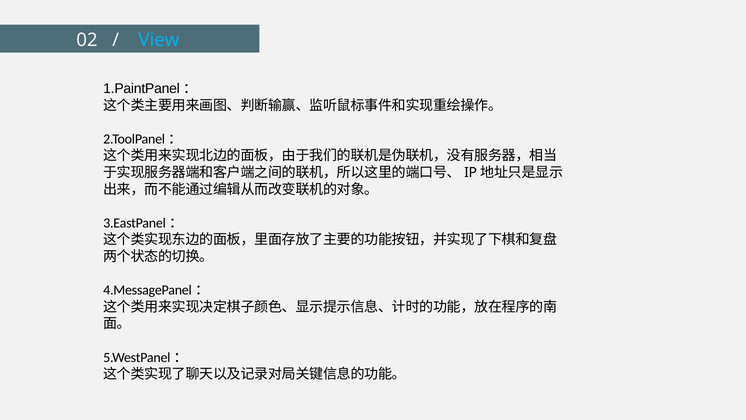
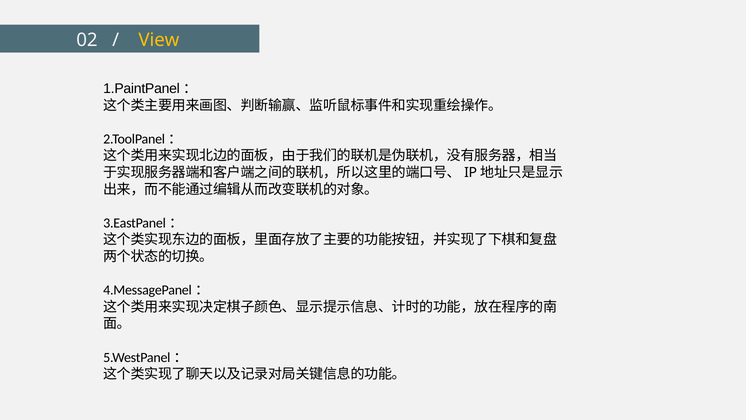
View colour: light blue -> yellow
